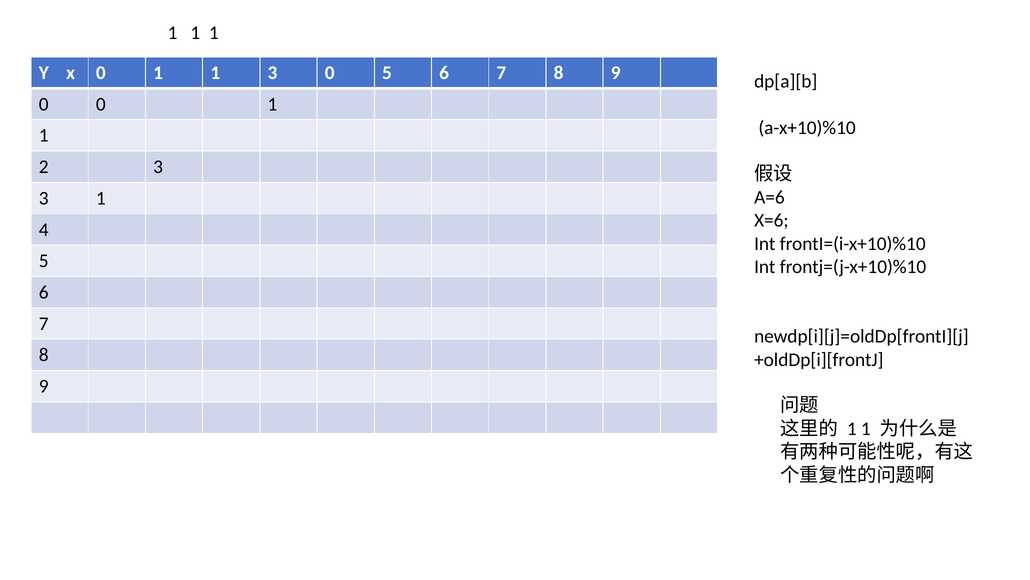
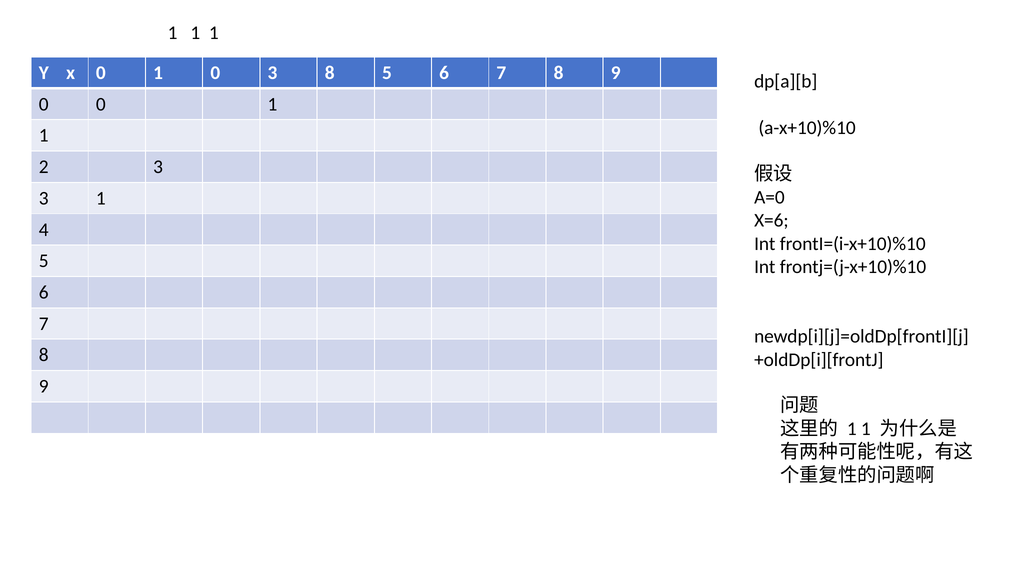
x 0 1 1: 1 -> 0
3 0: 0 -> 8
A=6: A=6 -> A=0
